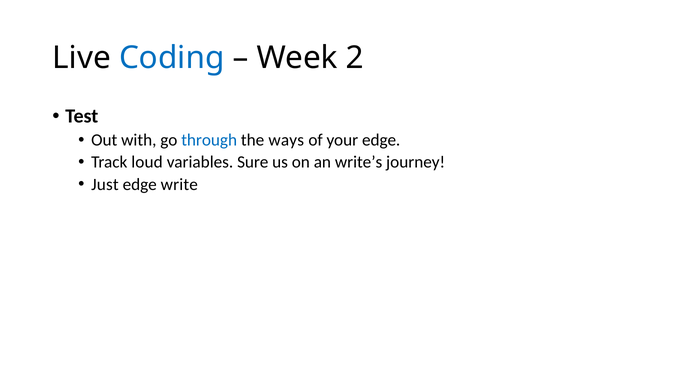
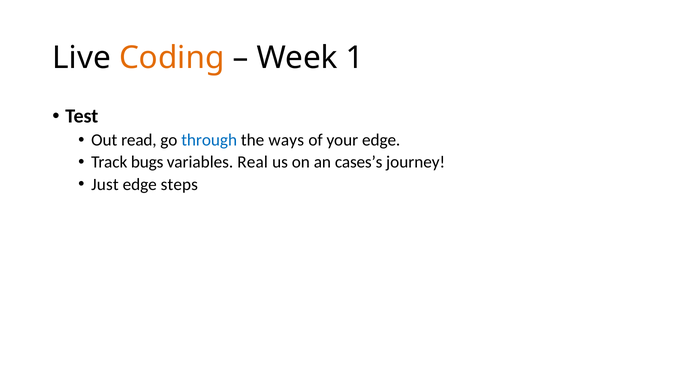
Coding colour: blue -> orange
2: 2 -> 1
with: with -> read
loud: loud -> bugs
Sure: Sure -> Real
write’s: write’s -> cases’s
write: write -> steps
